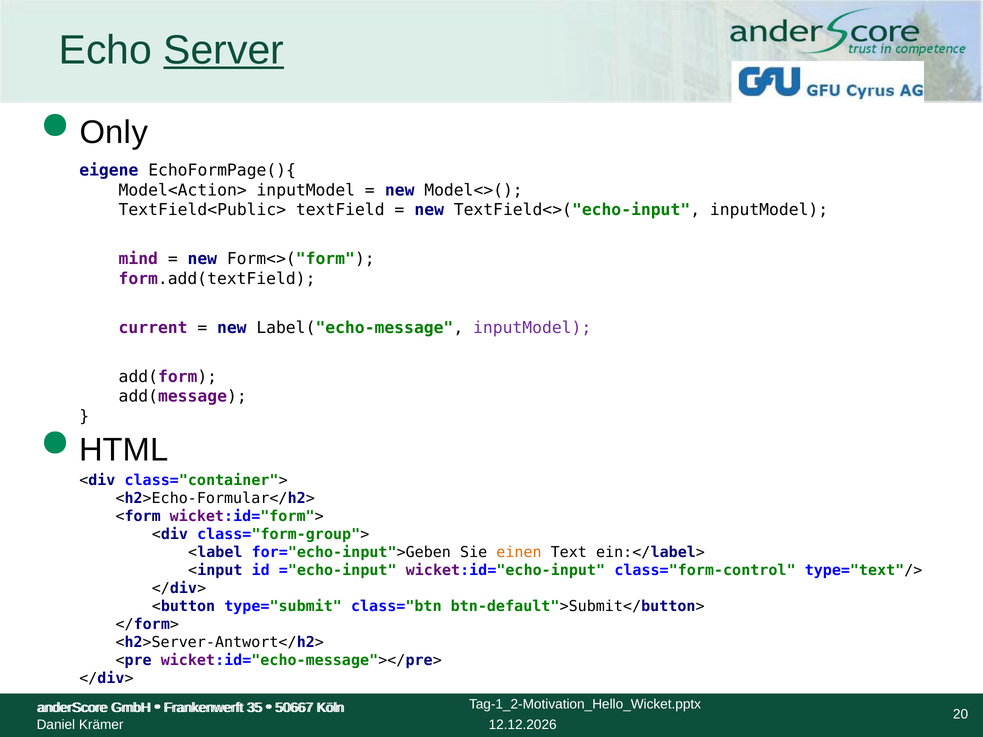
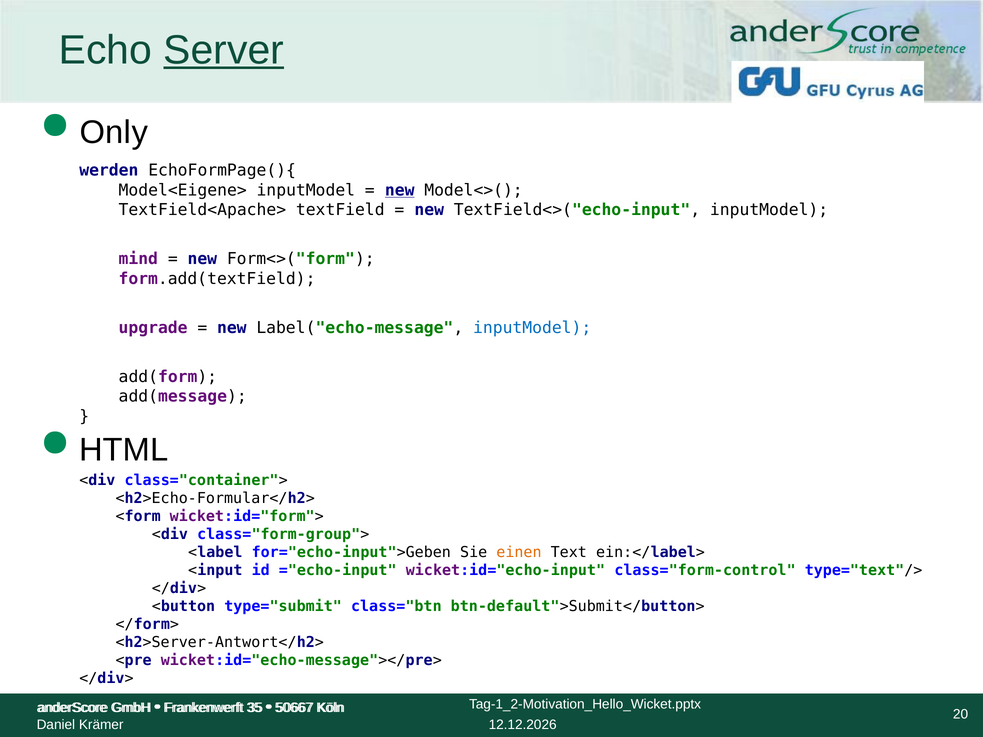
eigene: eigene -> werden
Model<Action>: Model<Action> -> Model<Eigene>
new at (400, 190) underline: none -> present
TextField<Public>: TextField<Public> -> TextField<Apache>
current: current -> upgrade
inputModel at (532, 328) colour: purple -> blue
